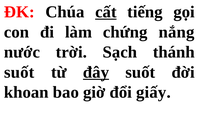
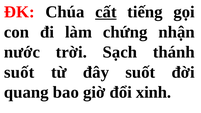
nắng: nắng -> nhận
đây underline: present -> none
khoan: khoan -> quang
giấy: giấy -> xinh
